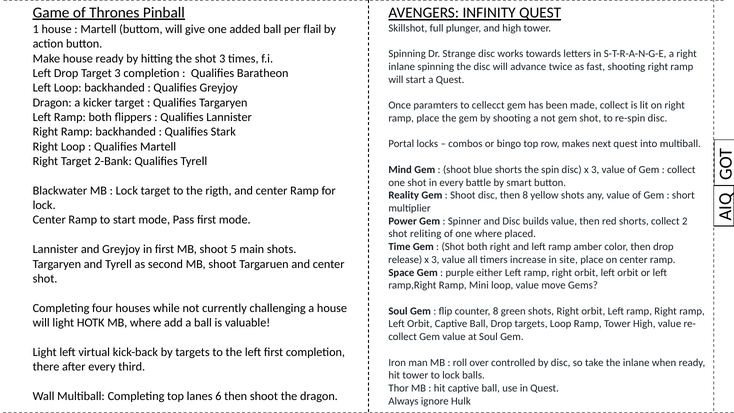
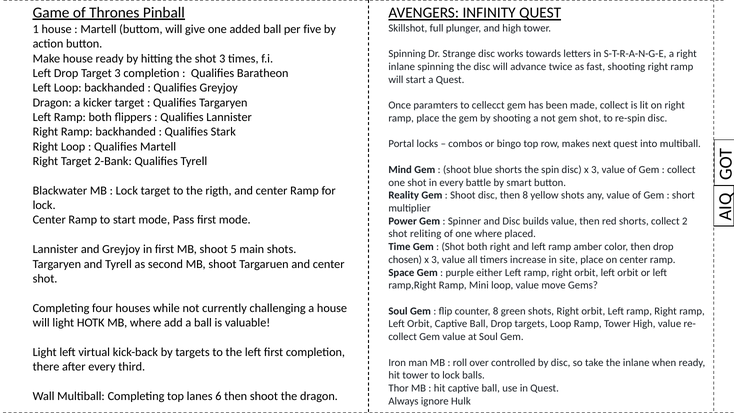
flail: flail -> five
release: release -> chosen
